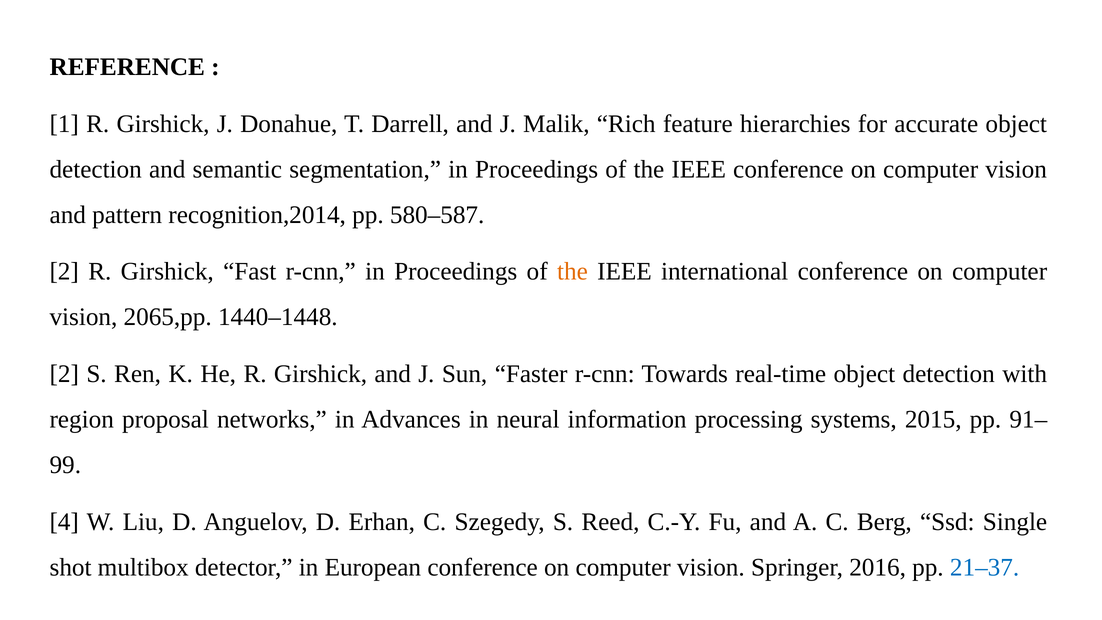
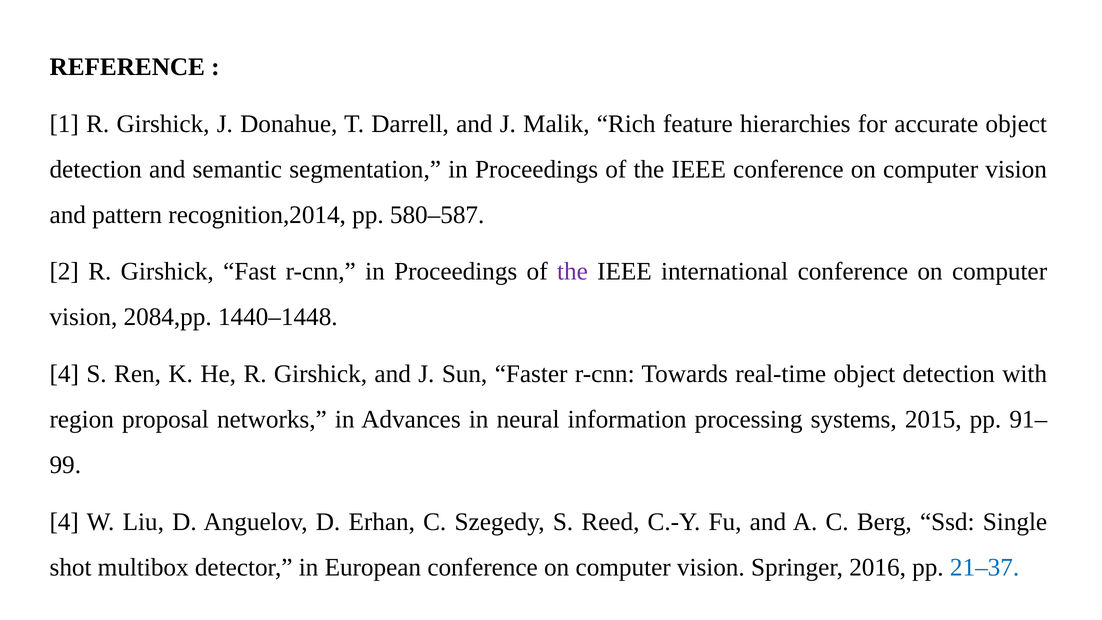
the at (572, 272) colour: orange -> purple
2065,pp: 2065,pp -> 2084,pp
2 at (64, 374): 2 -> 4
